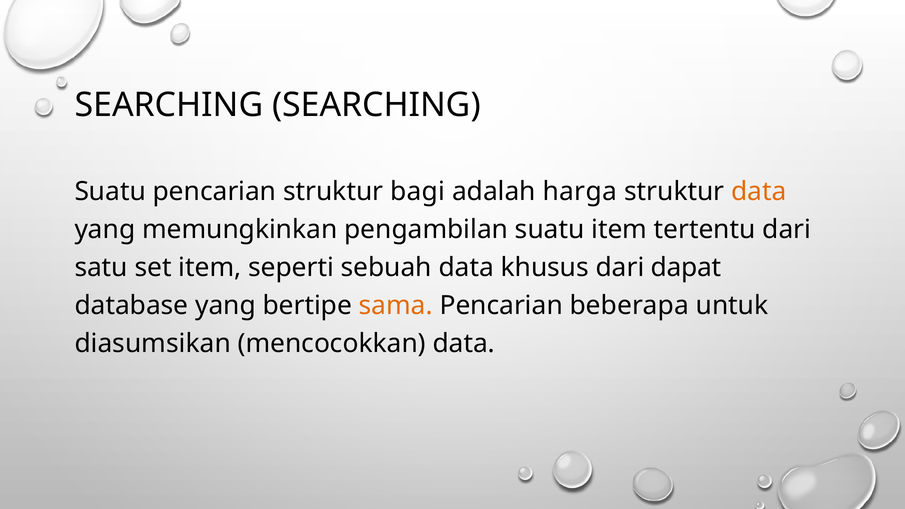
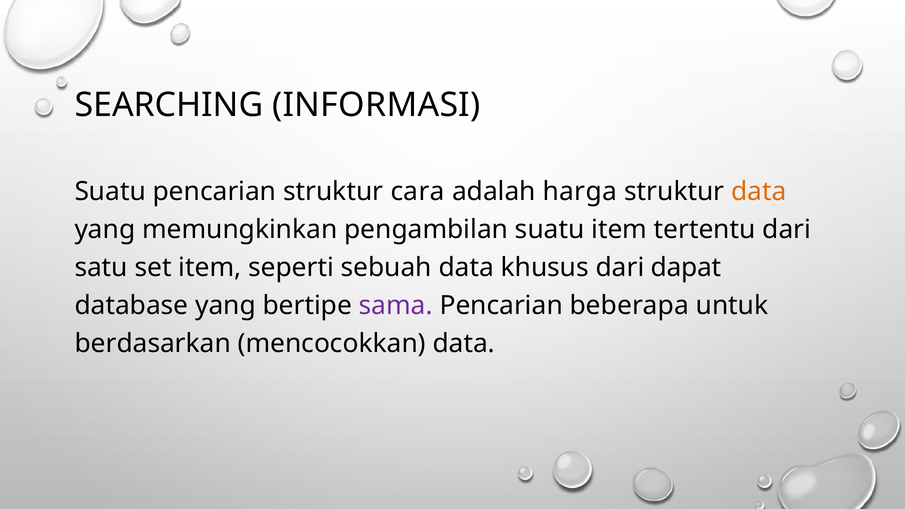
SEARCHING SEARCHING: SEARCHING -> INFORMASI
bagi: bagi -> cara
sama colour: orange -> purple
diasumsikan: diasumsikan -> berdasarkan
